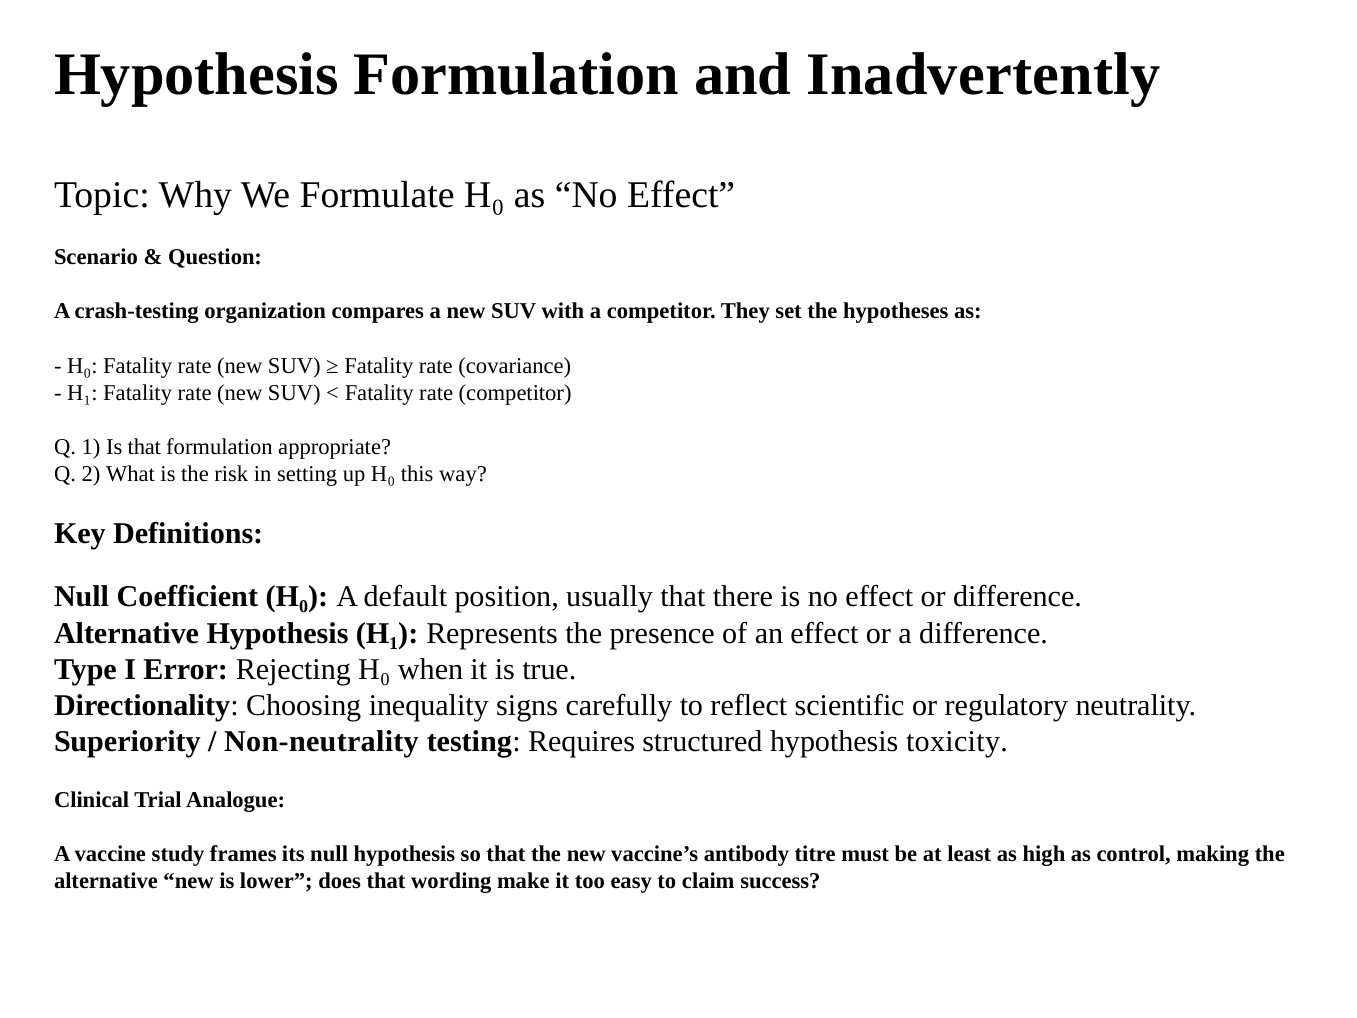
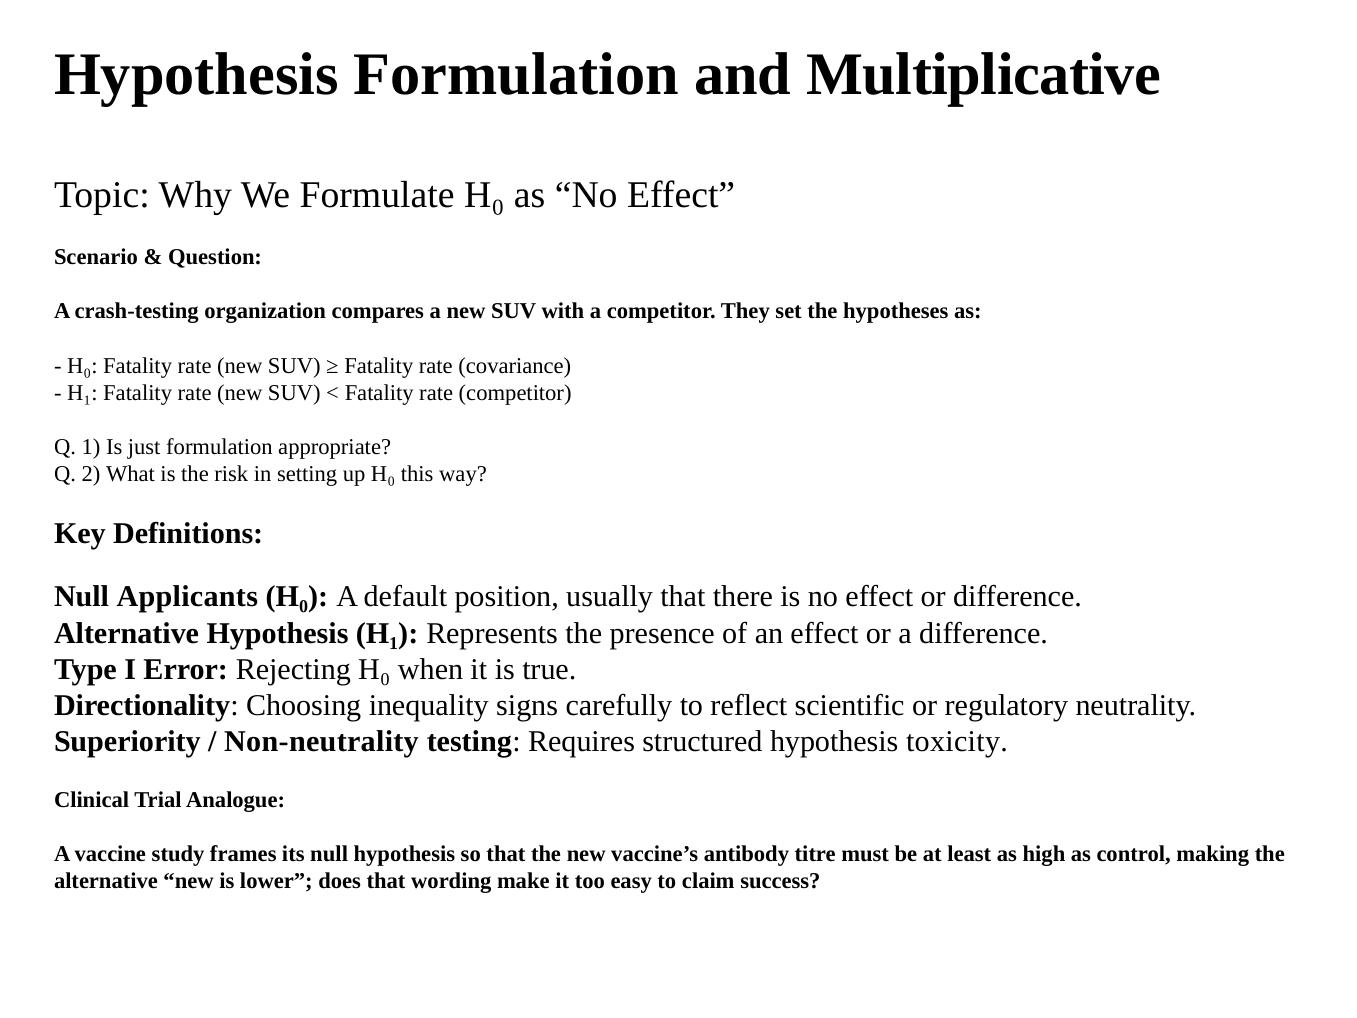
Inadvertently: Inadvertently -> Multiplicative
Is that: that -> just
Coefficient: Coefficient -> Applicants
